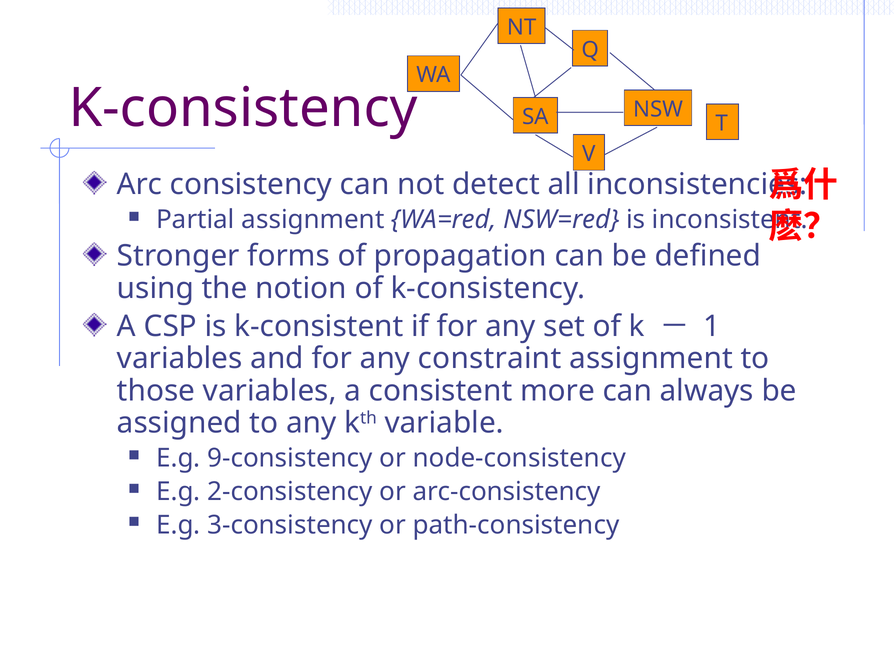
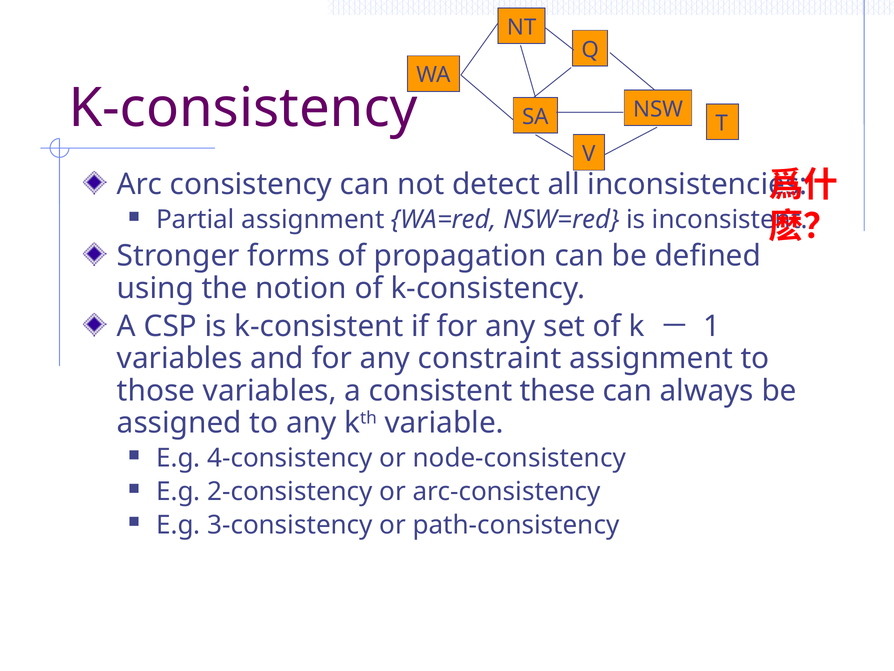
more: more -> these
9-consistency: 9-consistency -> 4-consistency
